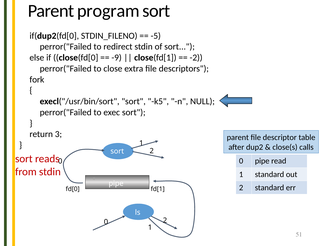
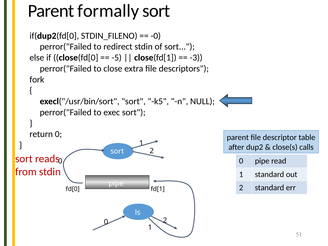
program: program -> formally
-5: -5 -> -0
-9: -9 -> -5
-2: -2 -> -3
return 3: 3 -> 0
